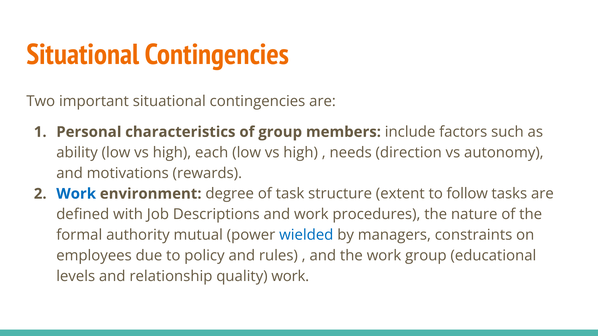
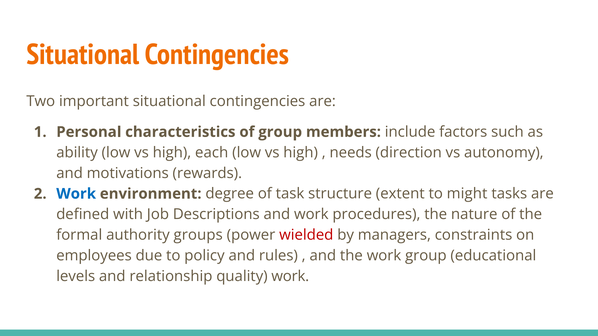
follow: follow -> might
mutual: mutual -> groups
wielded colour: blue -> red
